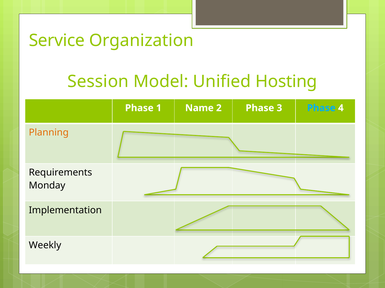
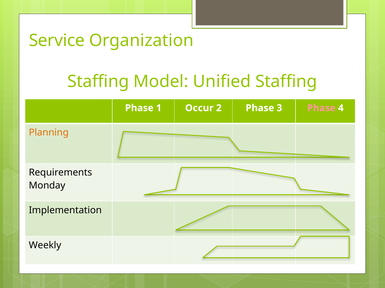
Session at (98, 82): Session -> Staffing
Unified Hosting: Hosting -> Staffing
Name: Name -> Occur
Phase at (321, 108) colour: light blue -> pink
